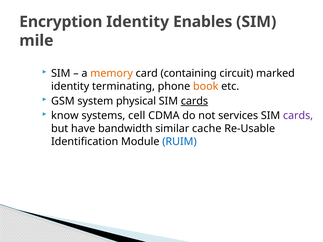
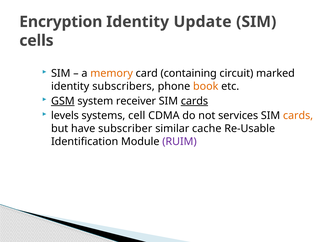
Enables: Enables -> Update
mile: mile -> cells
terminating: terminating -> subscribers
GSM underline: none -> present
physical: physical -> receiver
know: know -> levels
cards at (298, 116) colour: purple -> orange
bandwidth: bandwidth -> subscriber
RUIM colour: blue -> purple
